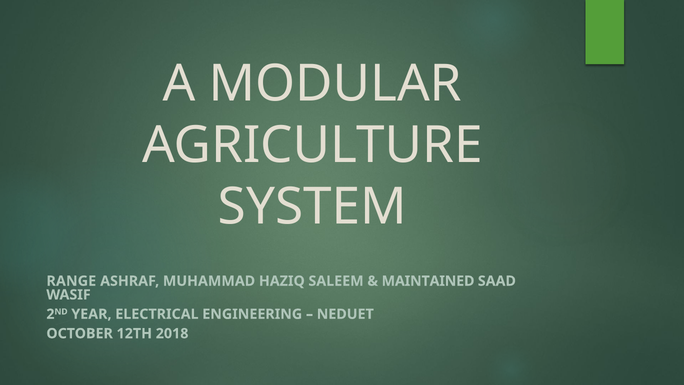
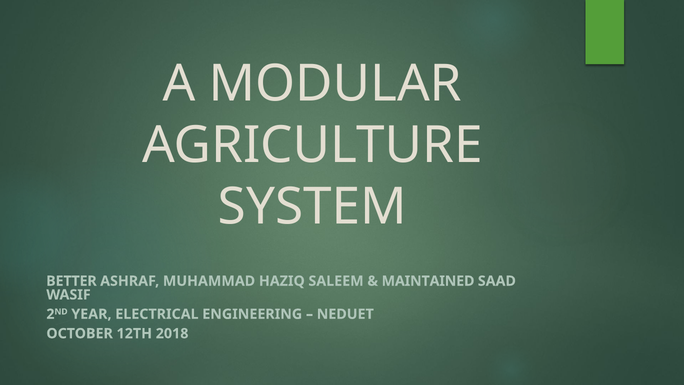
RANGE: RANGE -> BETTER
